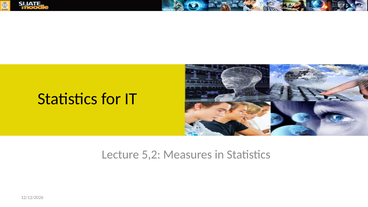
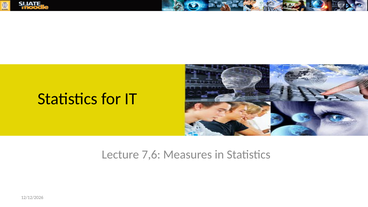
5,2: 5,2 -> 7,6
